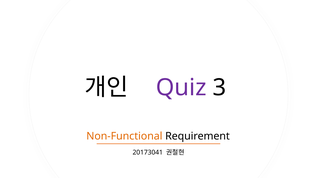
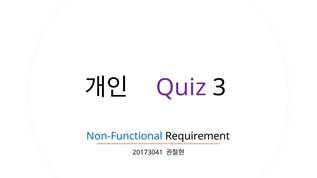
Non-Functional colour: orange -> blue
